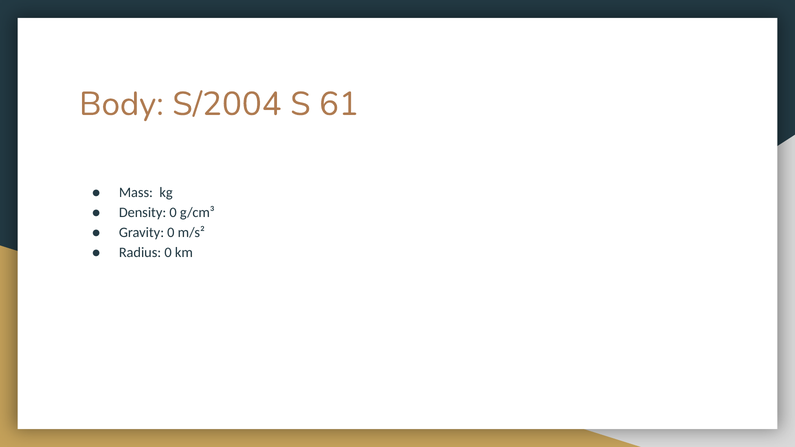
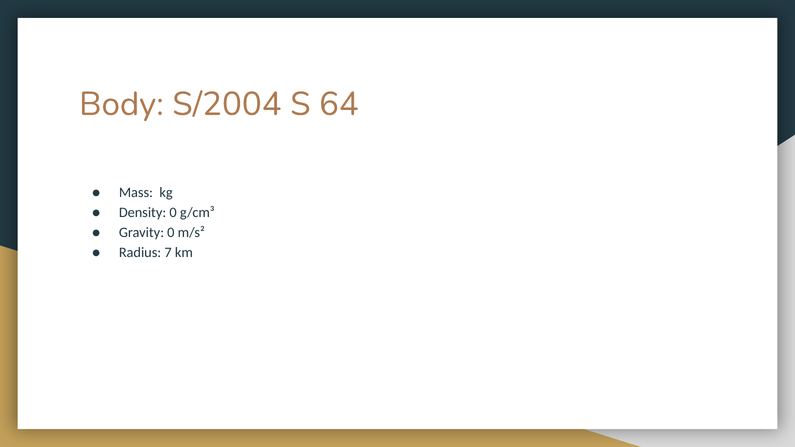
61: 61 -> 64
Radius 0: 0 -> 7
